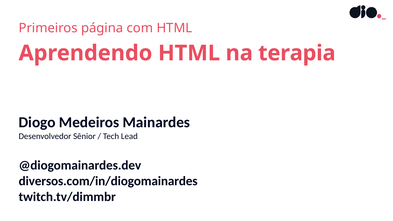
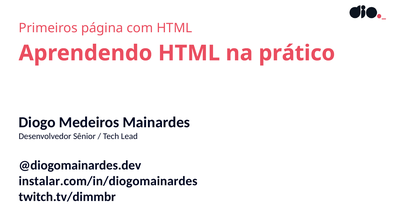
terapia: terapia -> prático
diversos.com/in/diogomainardes: diversos.com/in/diogomainardes -> instalar.com/in/diogomainardes
